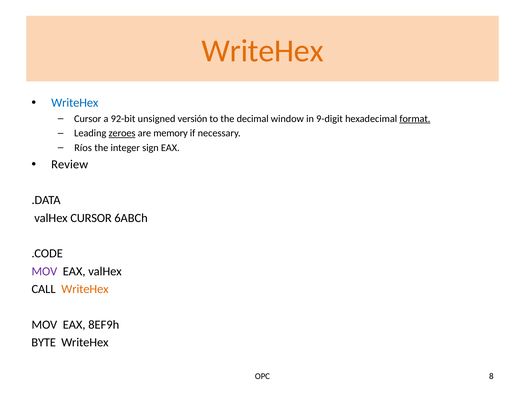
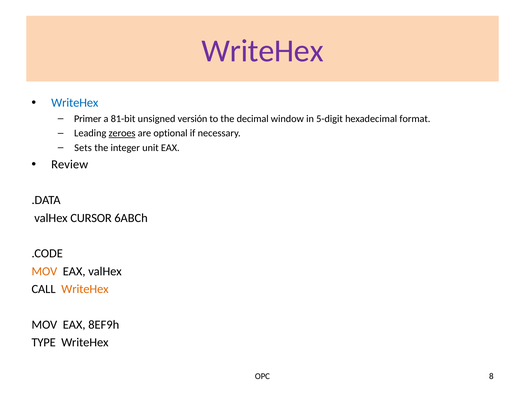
WriteHex at (263, 51) colour: orange -> purple
Cursor at (88, 119): Cursor -> Primer
92-bit: 92-bit -> 81-bit
9-digit: 9-digit -> 5-digit
format underline: present -> none
memory: memory -> optional
Ríos: Ríos -> Sets
sign: sign -> unit
MOV at (44, 271) colour: purple -> orange
BYTE: BYTE -> TYPE
